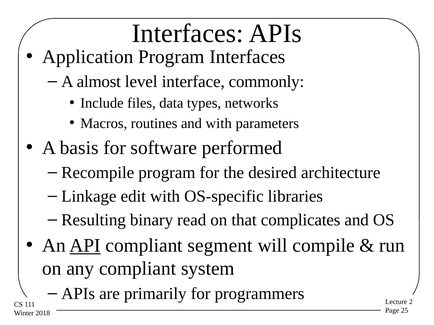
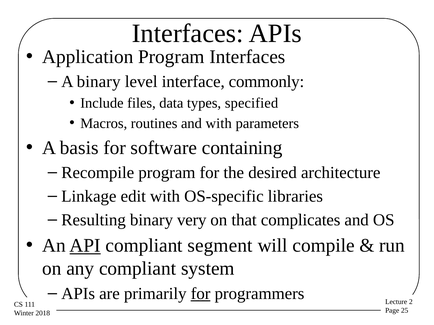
A almost: almost -> binary
networks: networks -> specified
performed: performed -> containing
read: read -> very
for at (201, 294) underline: none -> present
